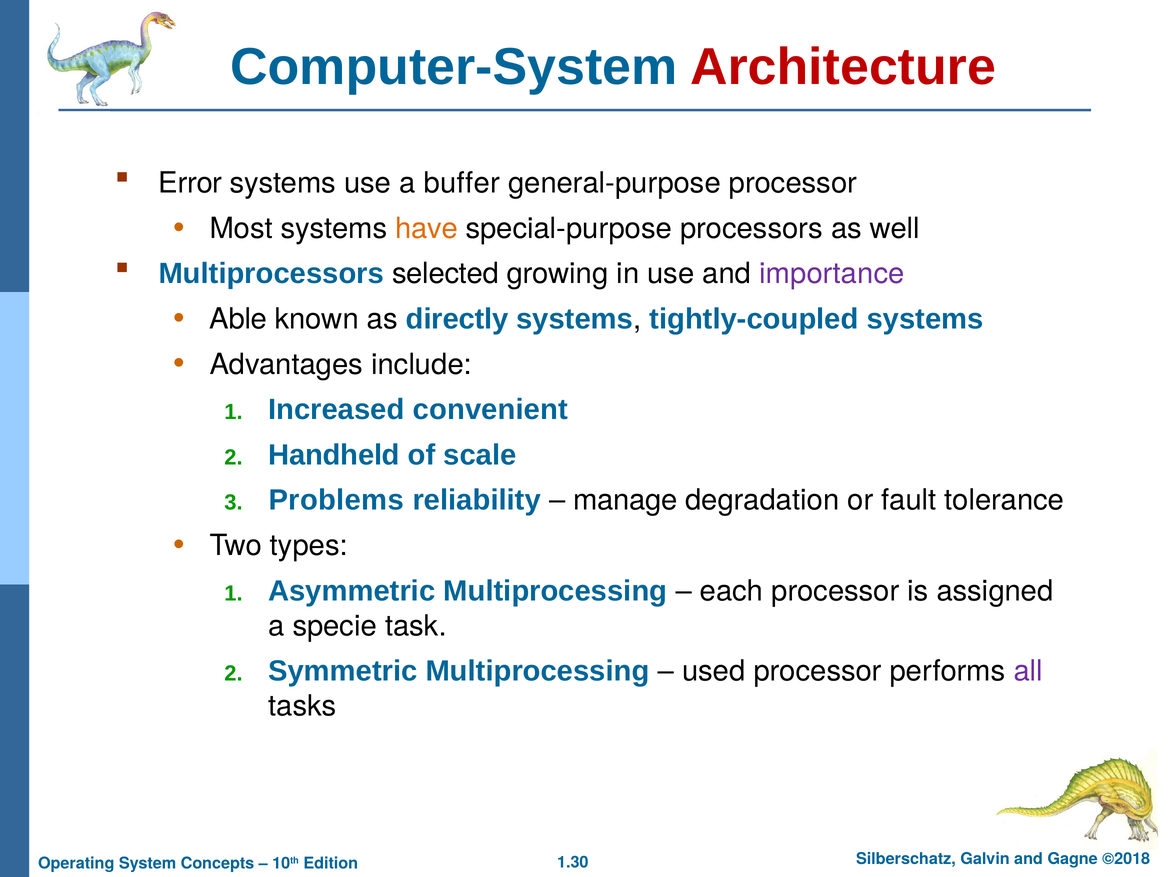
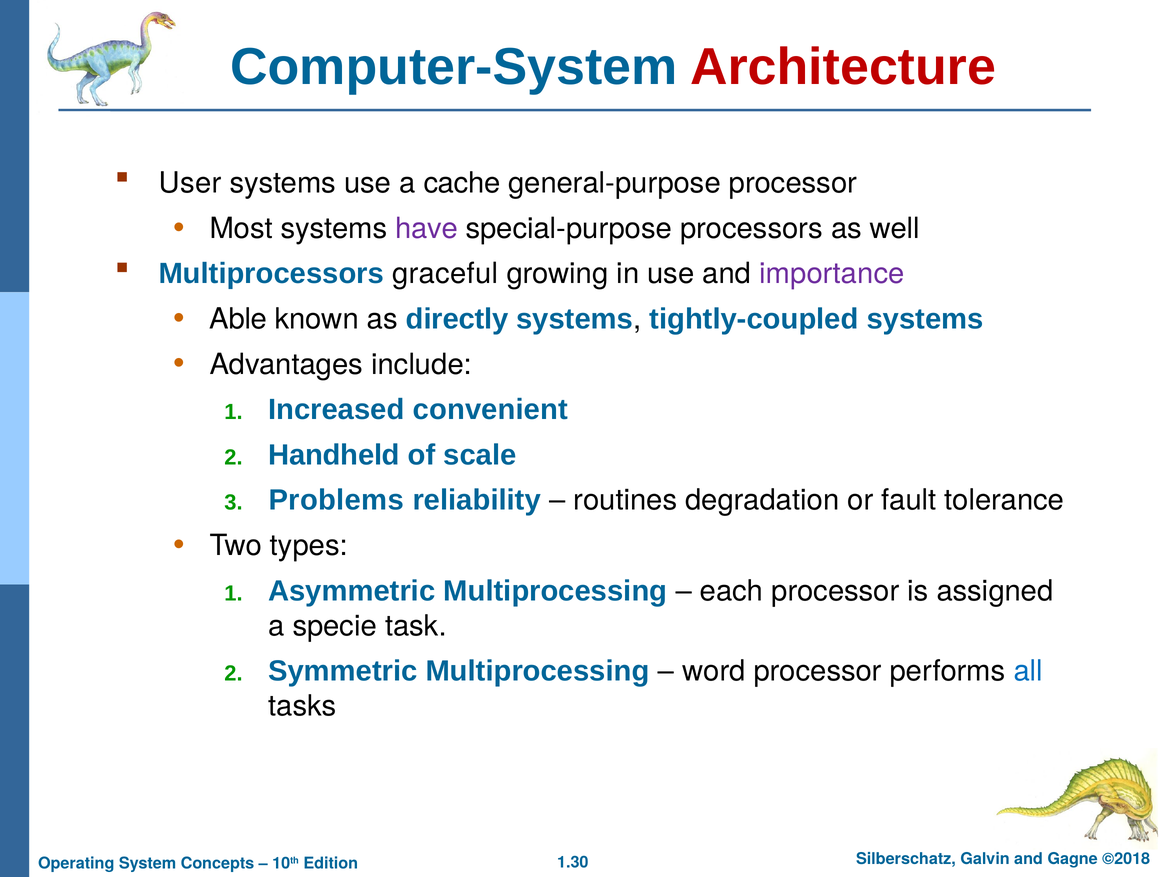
Error: Error -> User
buffer: buffer -> cache
have colour: orange -> purple
selected: selected -> graceful
manage: manage -> routines
used: used -> word
all colour: purple -> blue
